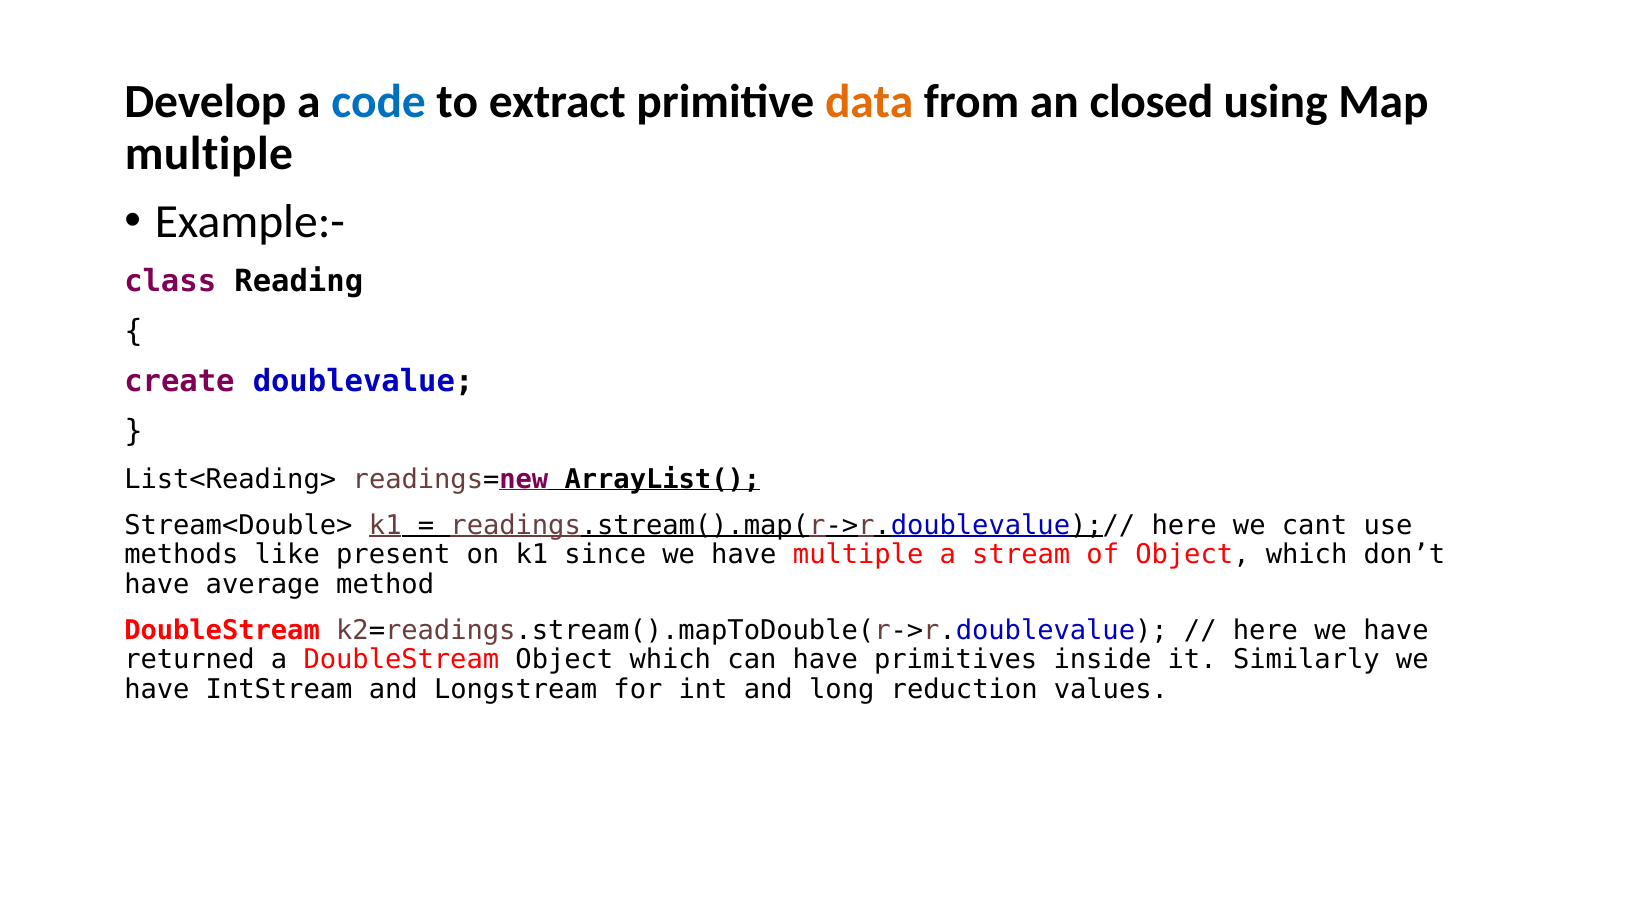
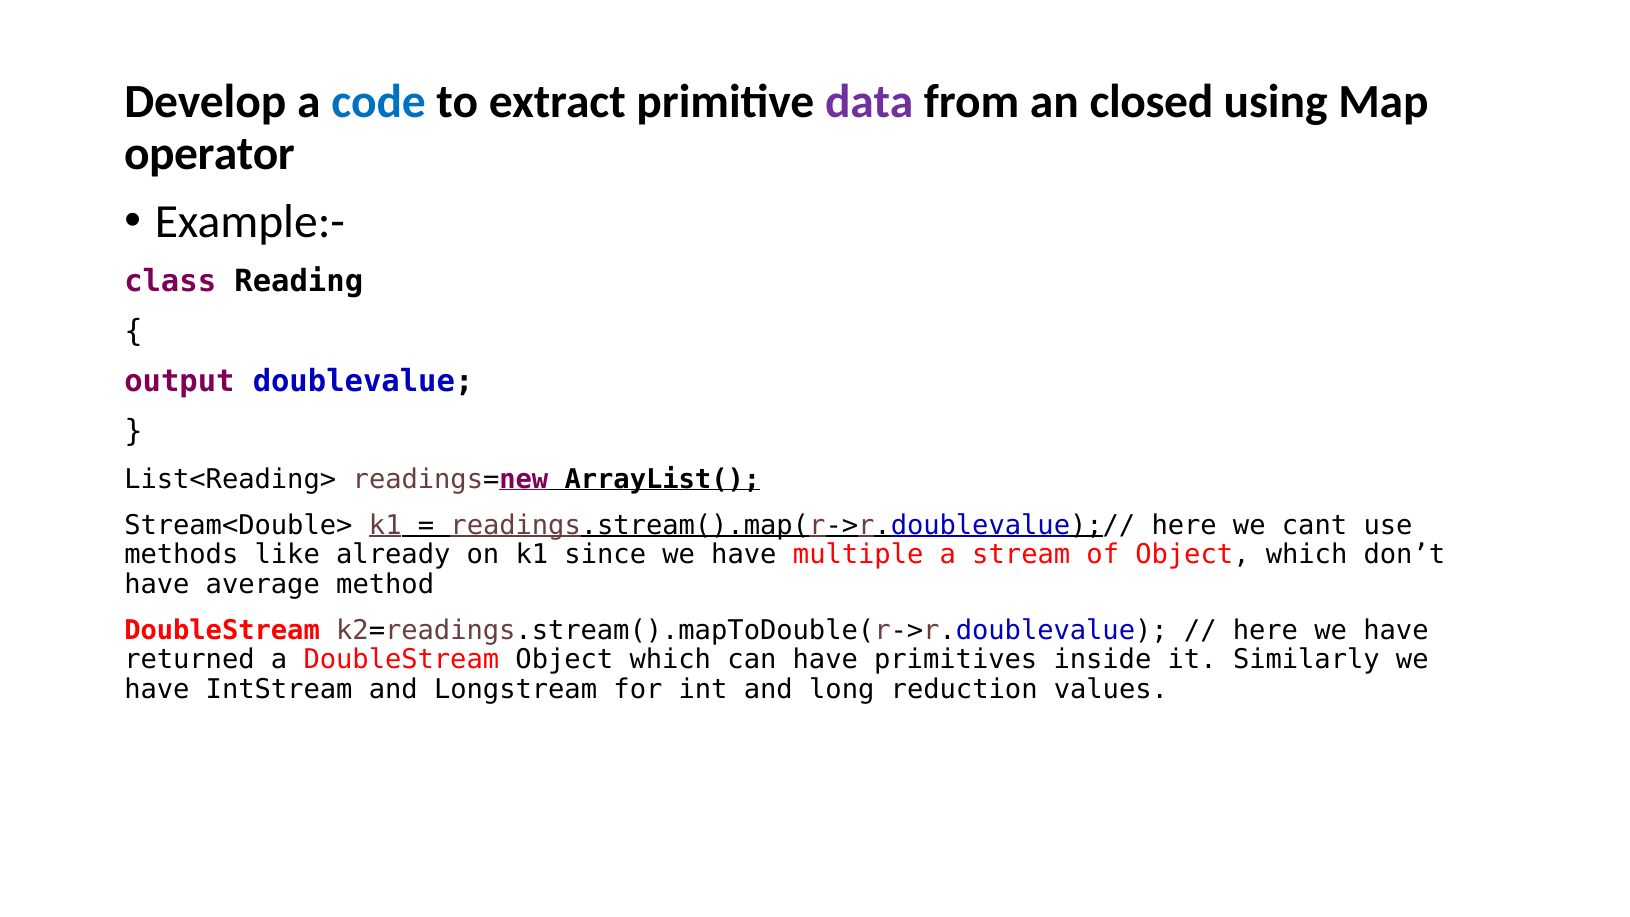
data colour: orange -> purple
multiple at (209, 153): multiple -> operator
create: create -> output
present: present -> already
